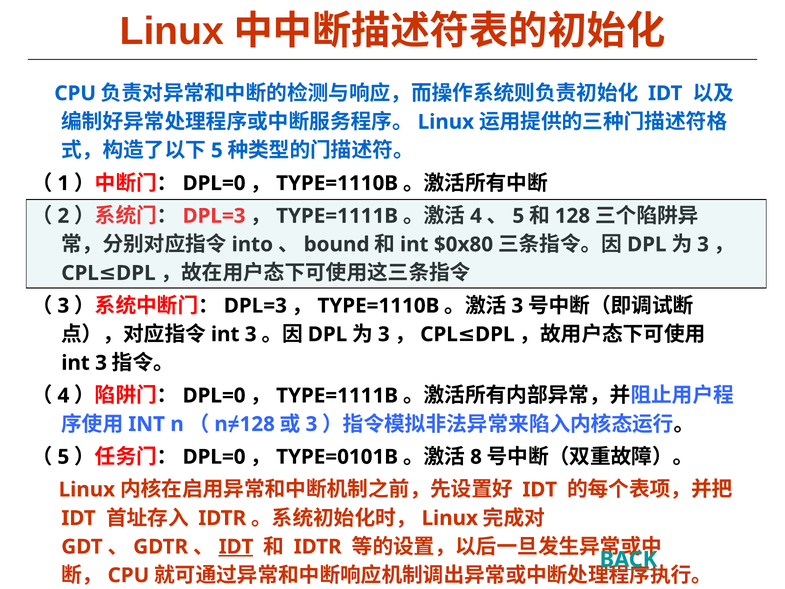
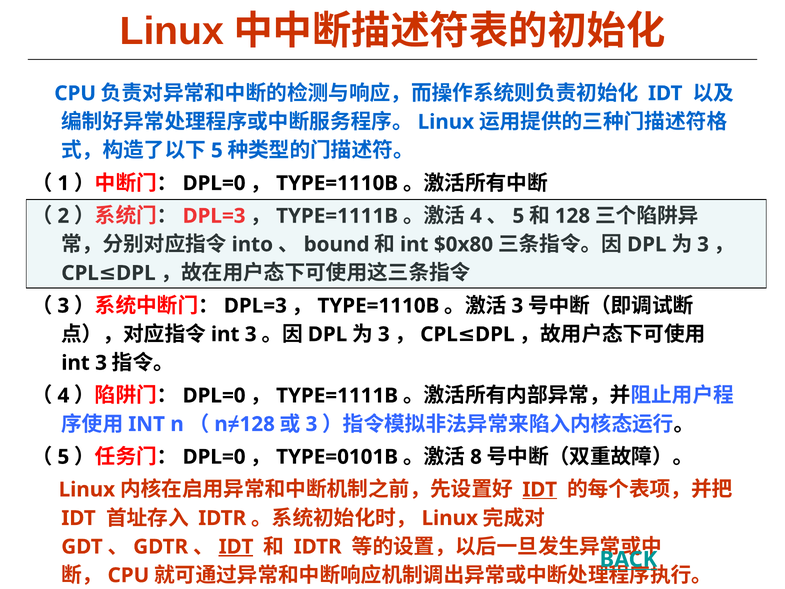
IDT at (540, 489) underline: none -> present
